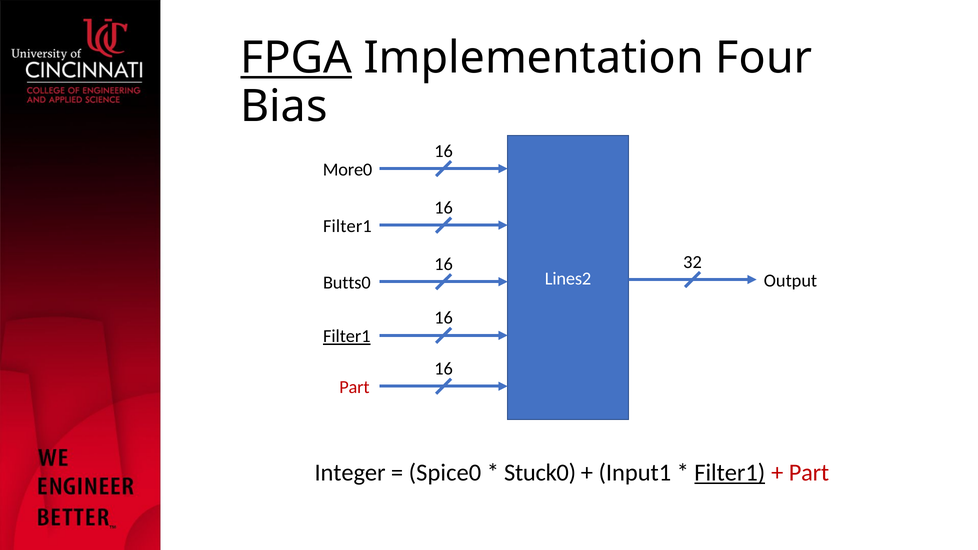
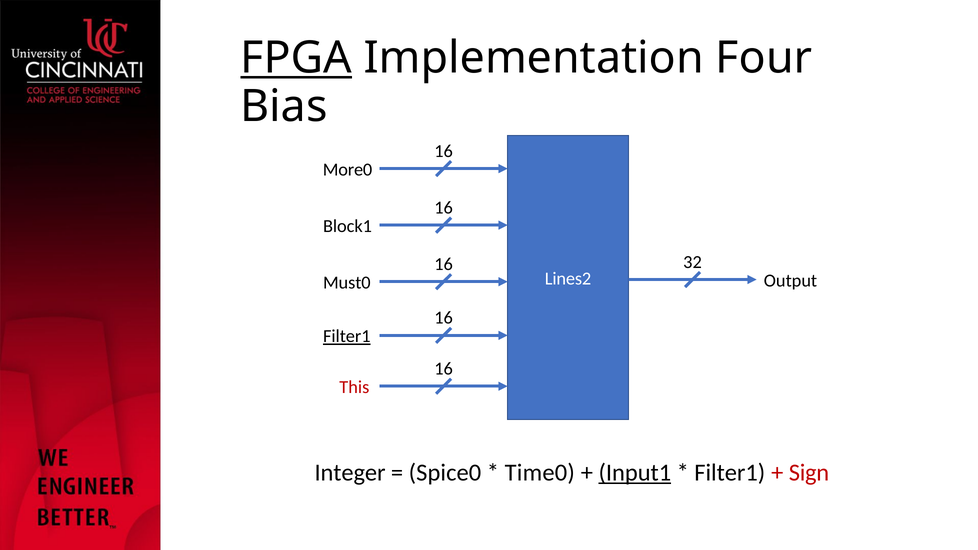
Filter1 at (347, 226): Filter1 -> Block1
Butts0: Butts0 -> Must0
Part at (354, 387): Part -> This
Stuck0: Stuck0 -> Time0
Input1 underline: none -> present
Filter1 at (730, 473) underline: present -> none
Part at (809, 473): Part -> Sign
